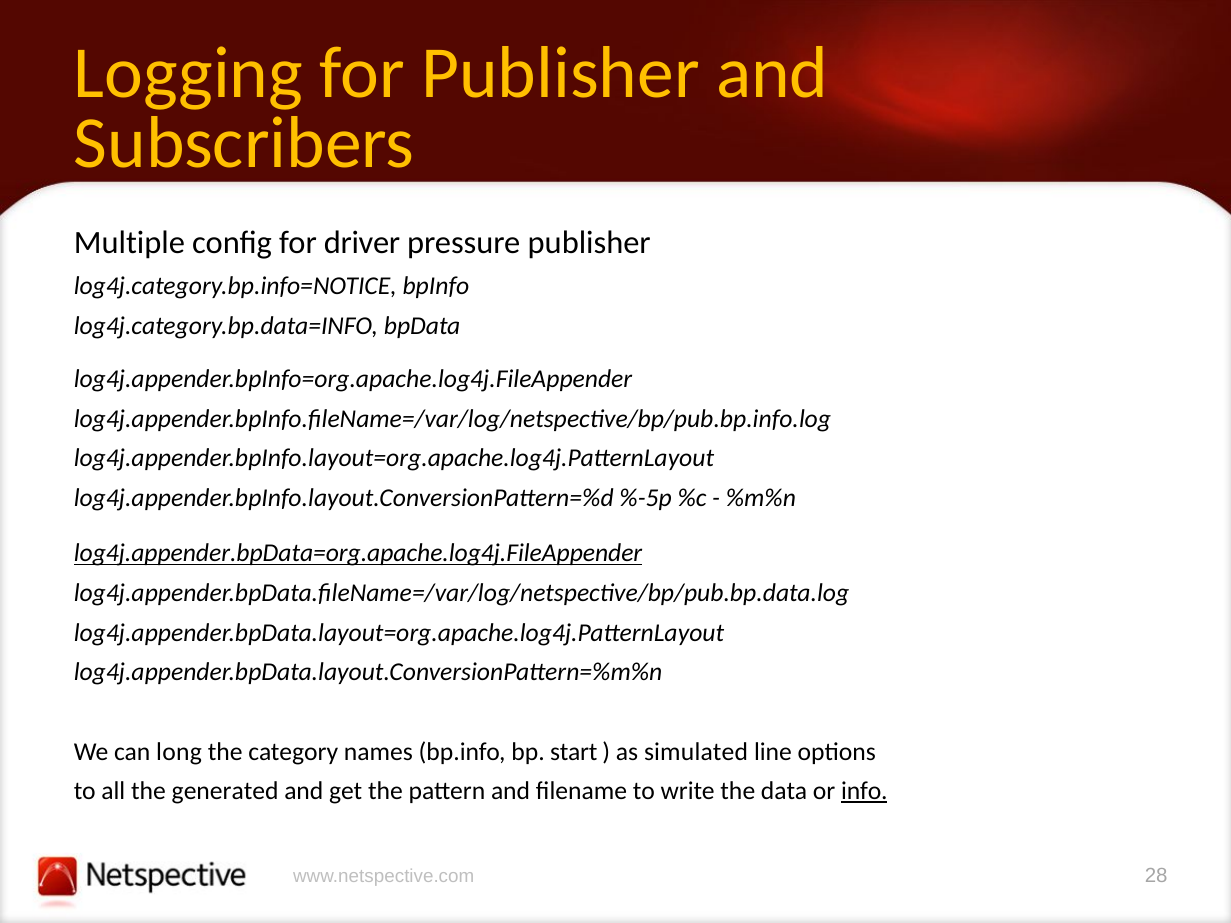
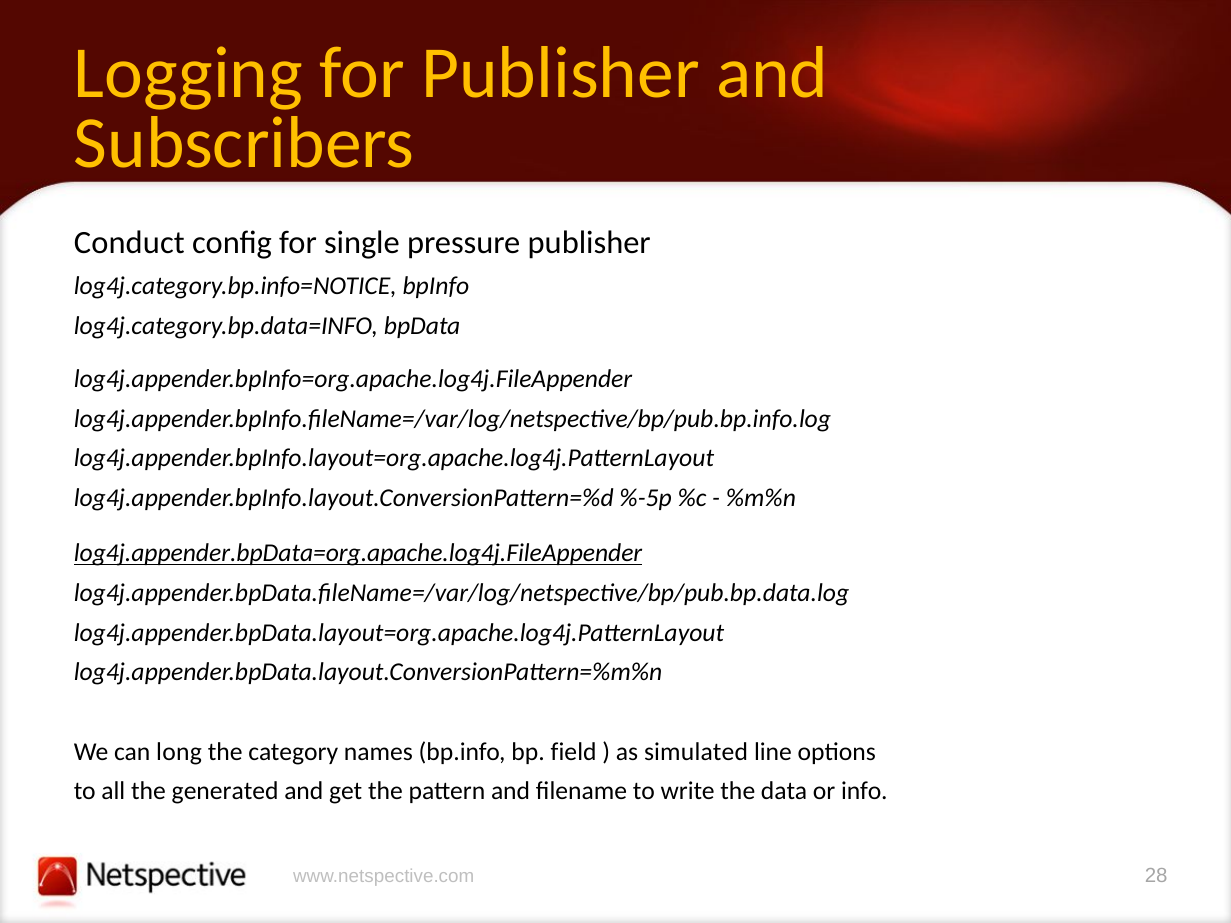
Multiple: Multiple -> Conduct
driver: driver -> single
start: start -> field
info underline: present -> none
